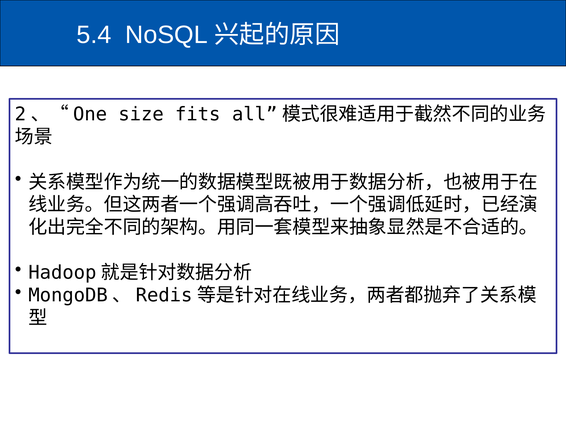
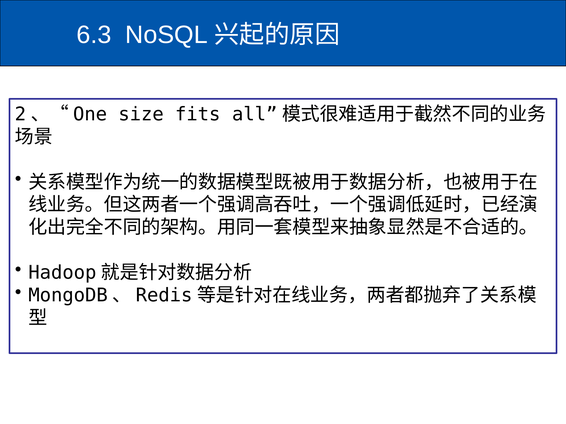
5.4: 5.4 -> 6.3
